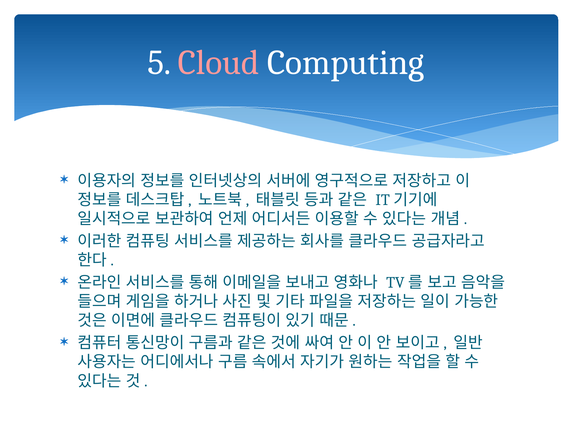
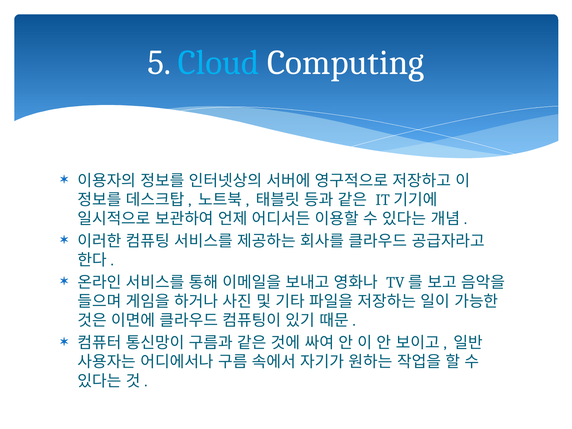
Cloud colour: pink -> light blue
